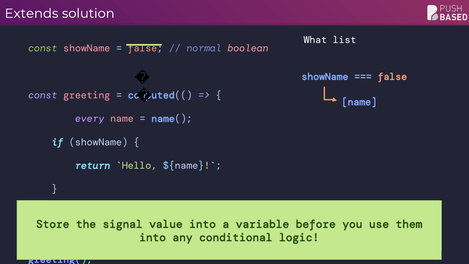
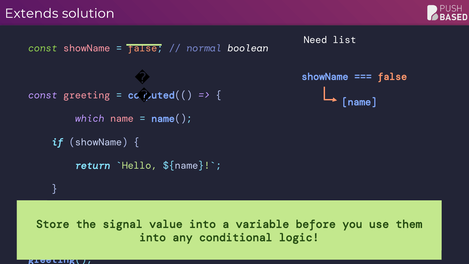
What: What -> Need
boolean colour: pink -> white
every: every -> which
